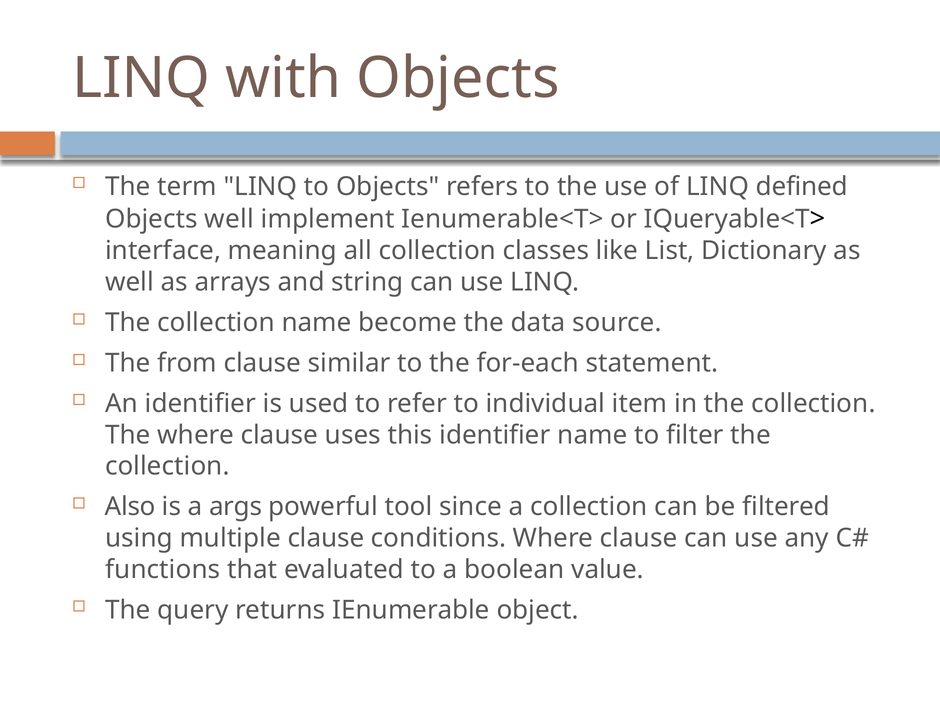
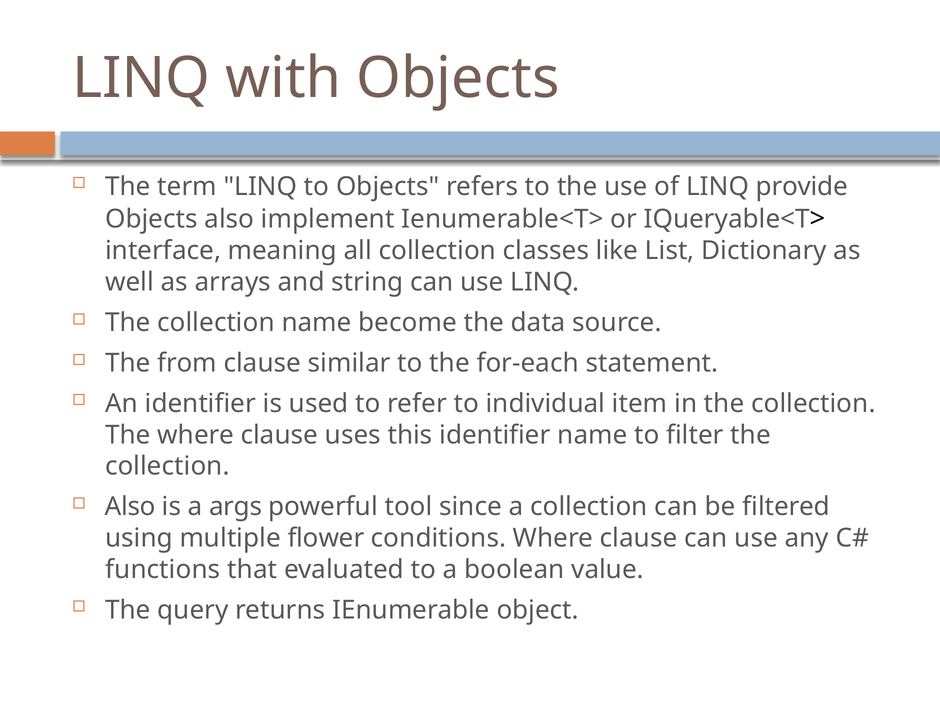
defined: defined -> provide
Objects well: well -> also
multiple clause: clause -> flower
